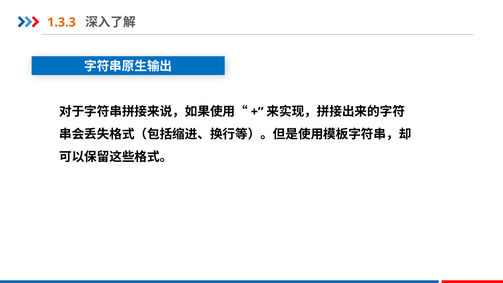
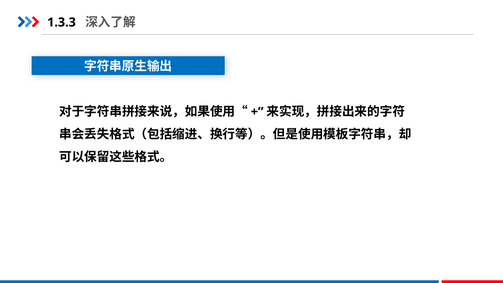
1.3.3 colour: orange -> black
